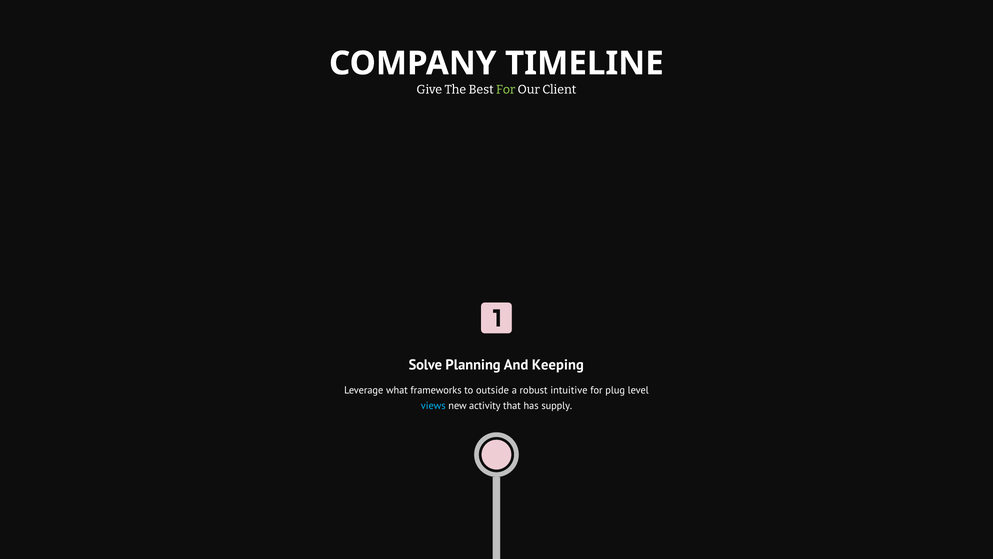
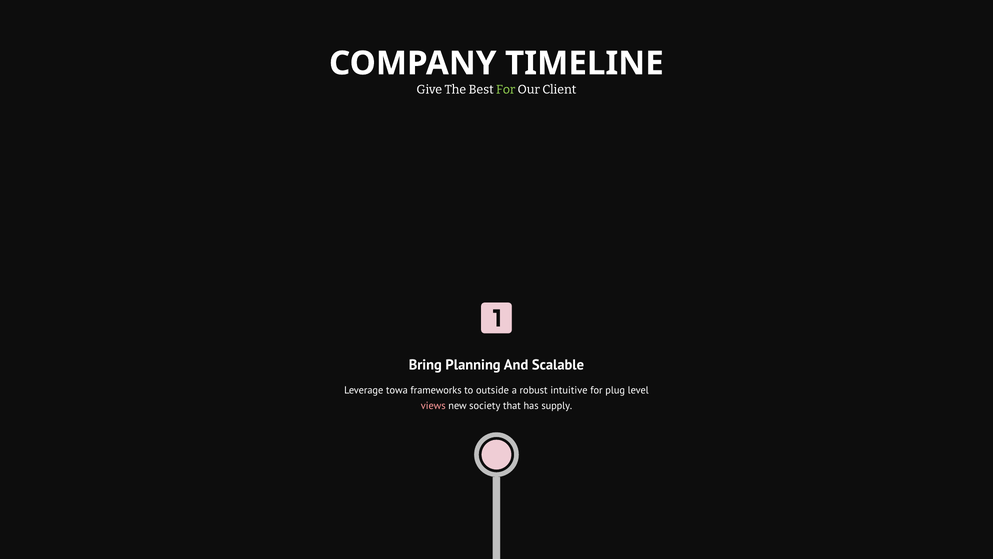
Solve: Solve -> Bring
Keeping: Keeping -> Scalable
what: what -> towa
views colour: light blue -> pink
activity: activity -> society
